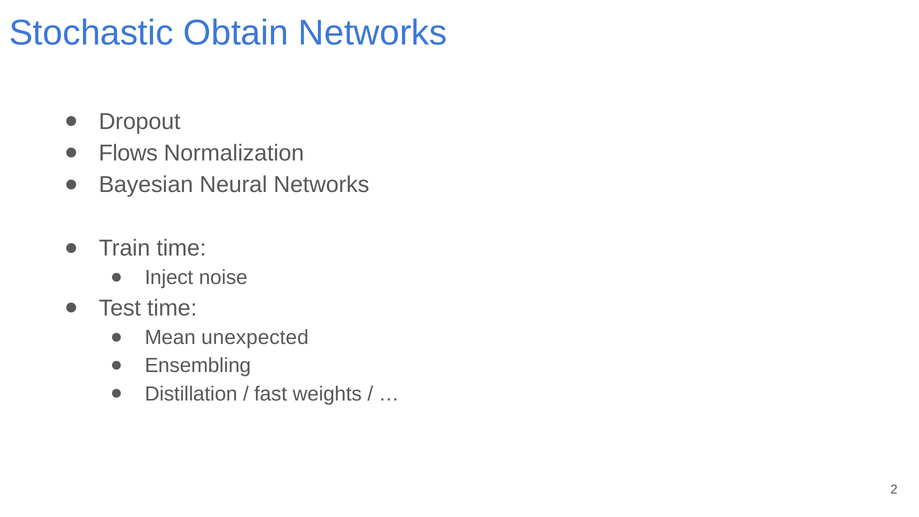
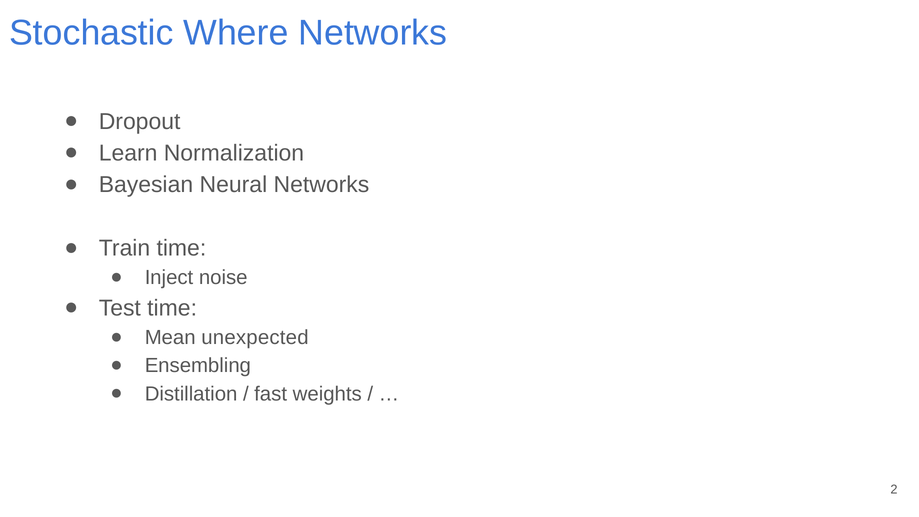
Obtain: Obtain -> Where
Flows: Flows -> Learn
